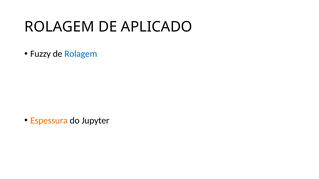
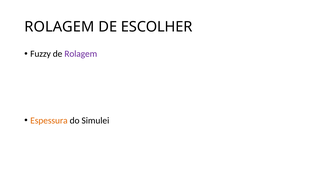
APLICADO: APLICADO -> ESCOLHER
Rolagem at (81, 54) colour: blue -> purple
Jupyter: Jupyter -> Simulei
